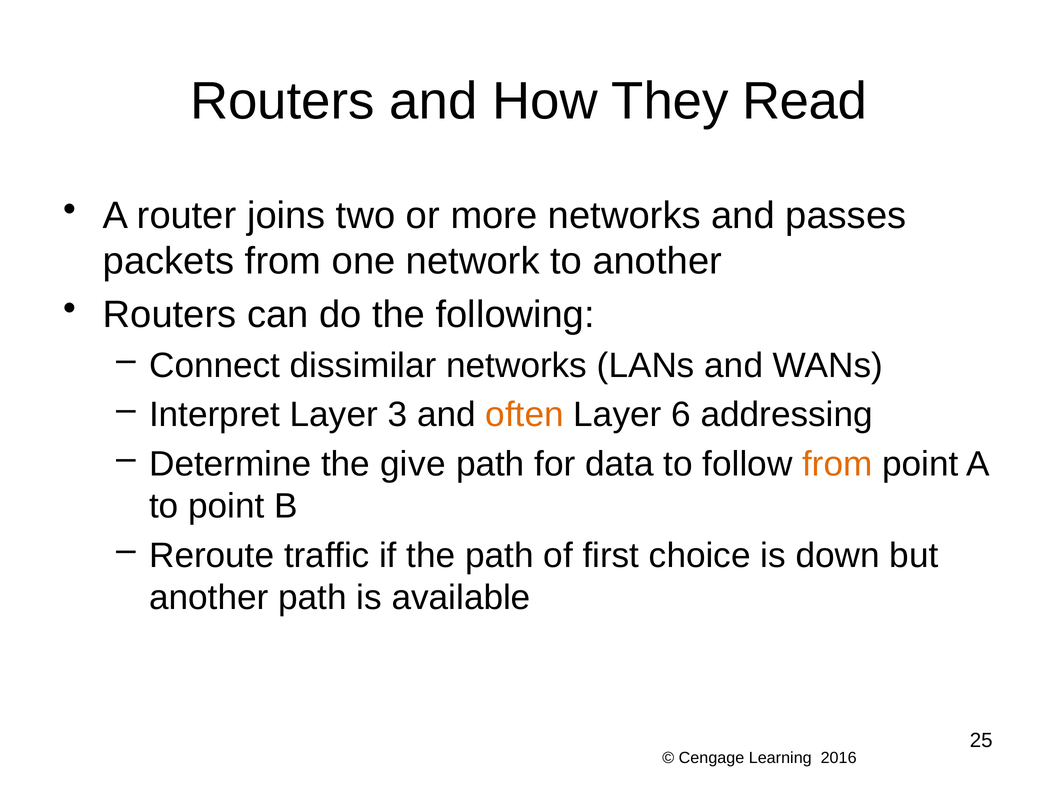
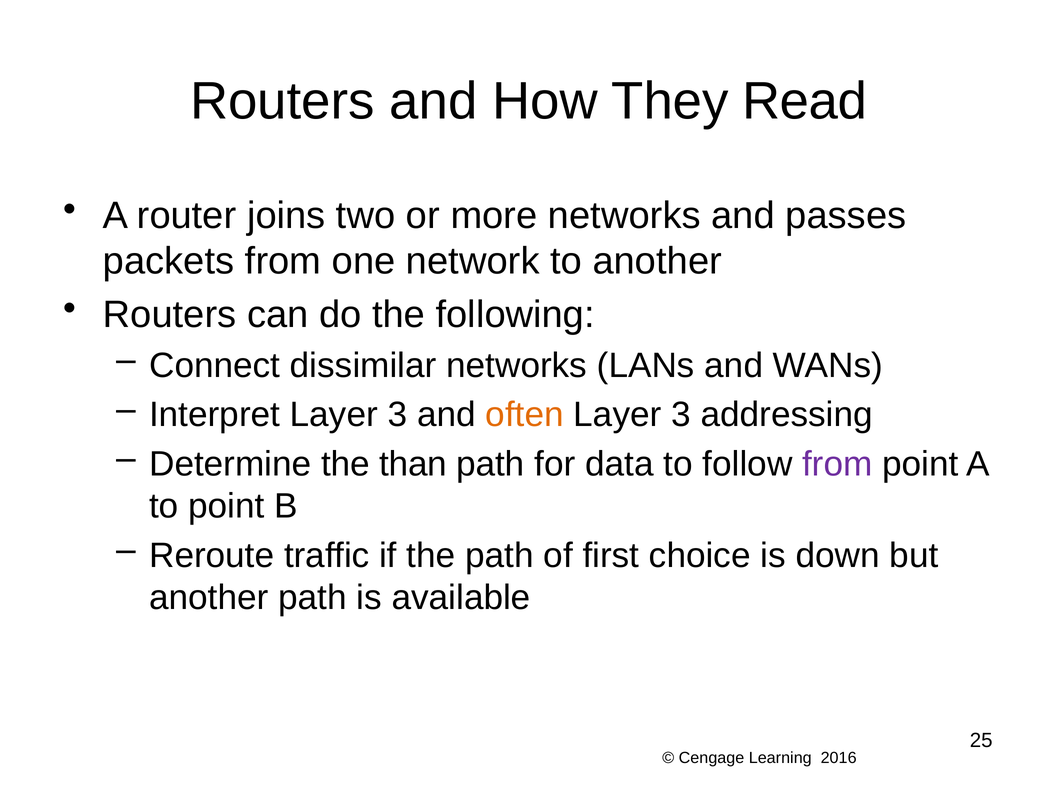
6 at (681, 415): 6 -> 3
give: give -> than
from at (837, 464) colour: orange -> purple
